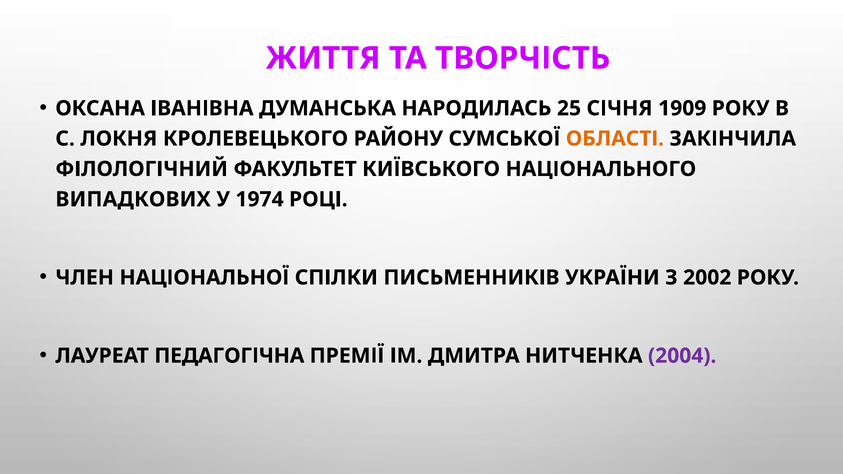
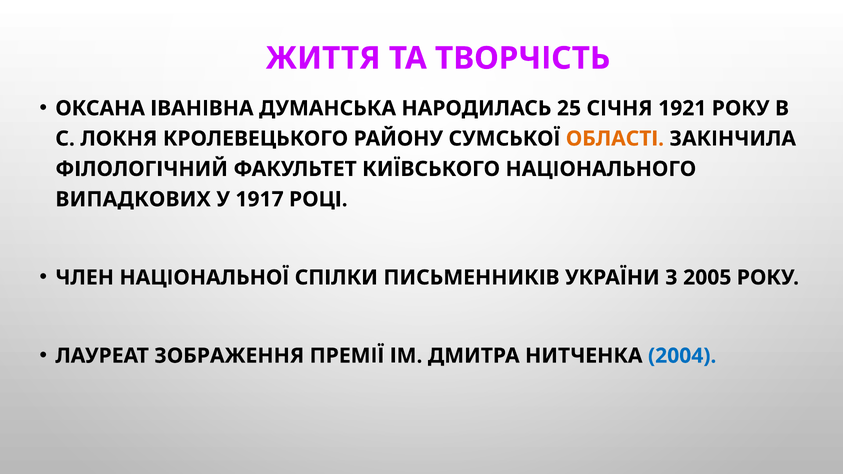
1909: 1909 -> 1921
1974: 1974 -> 1917
2002: 2002 -> 2005
ПЕДАГОГІЧНА: ПЕДАГОГІЧНА -> ЗОБРАЖЕННЯ
2004 colour: purple -> blue
